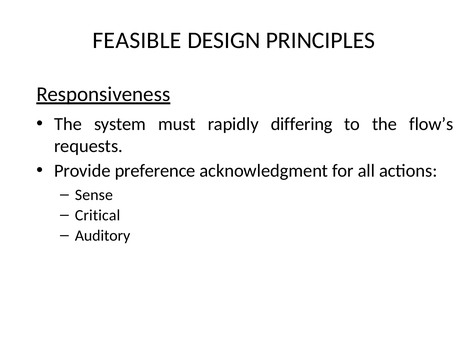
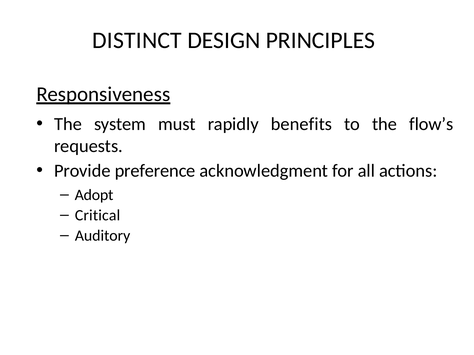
FEASIBLE: FEASIBLE -> DISTINCT
differing: differing -> benefits
Sense: Sense -> Adopt
